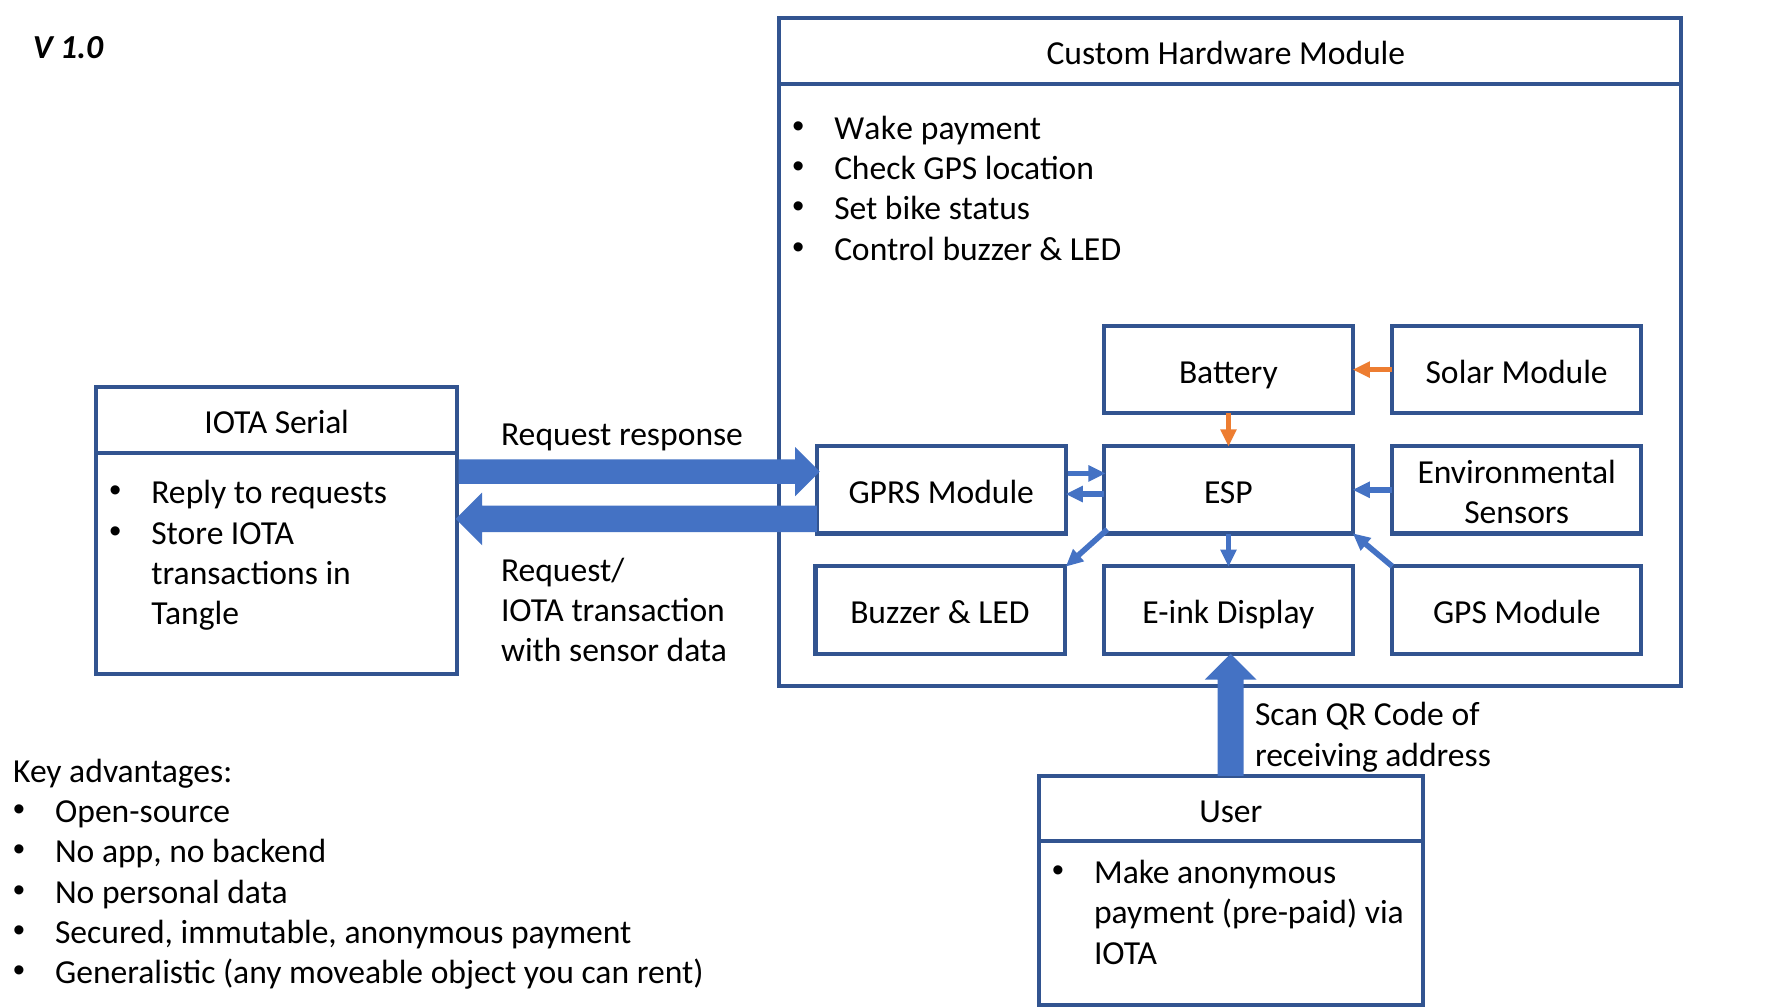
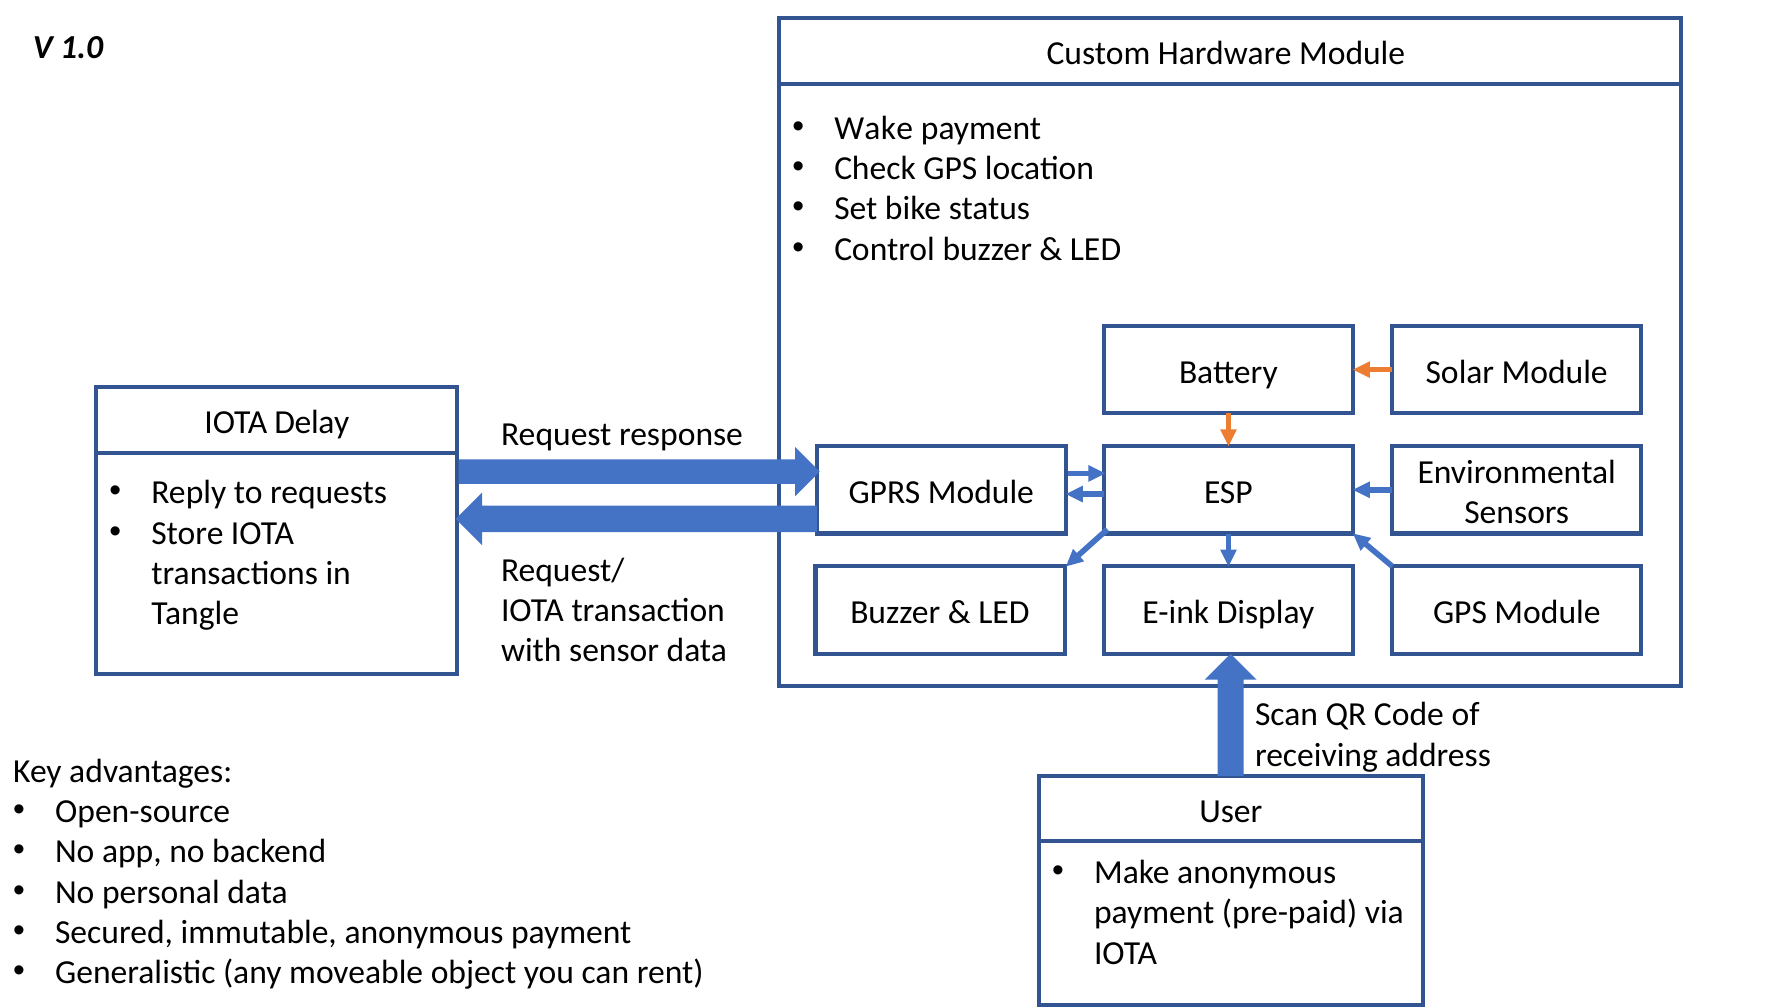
Serial: Serial -> Delay
